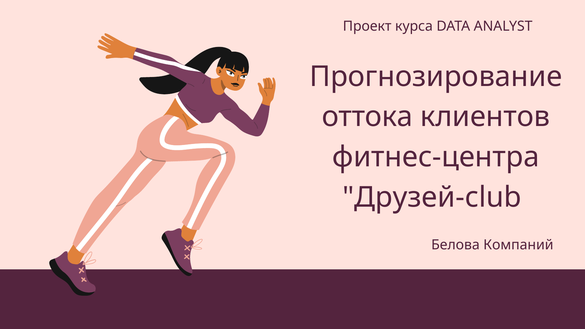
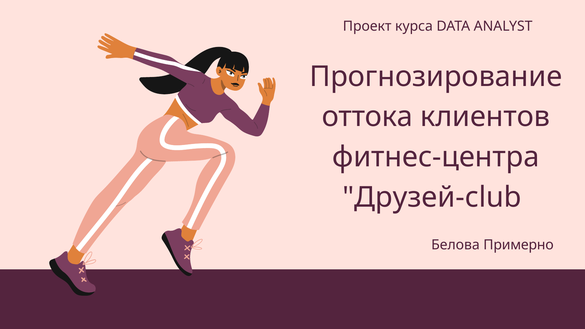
Компаний: Компаний -> Примерно
